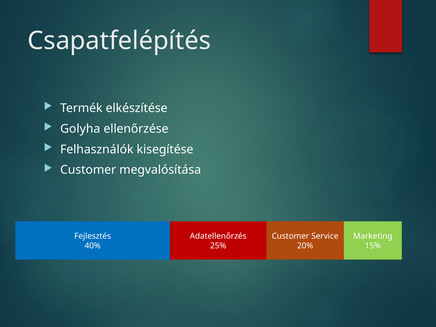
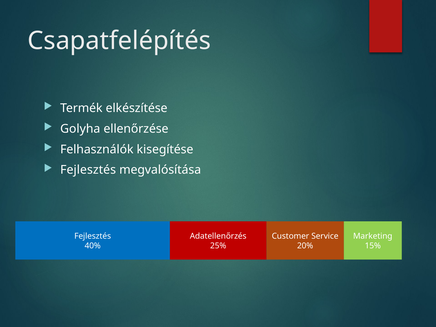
Customer at (88, 170): Customer -> Fejlesztés
